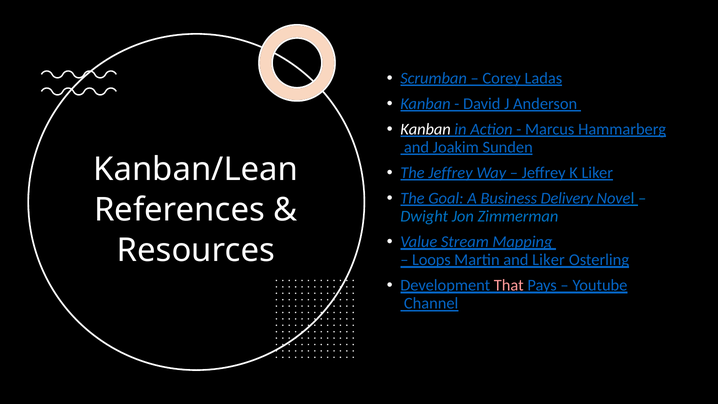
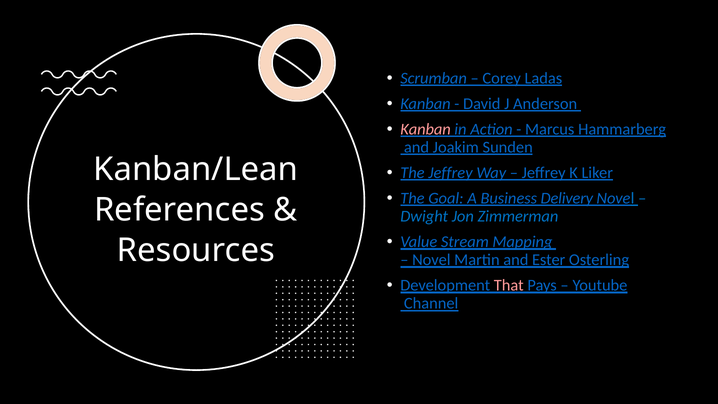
Kanban at (426, 129) colour: white -> pink
Loops at (431, 260): Loops -> Novel
and Liker: Liker -> Ester
